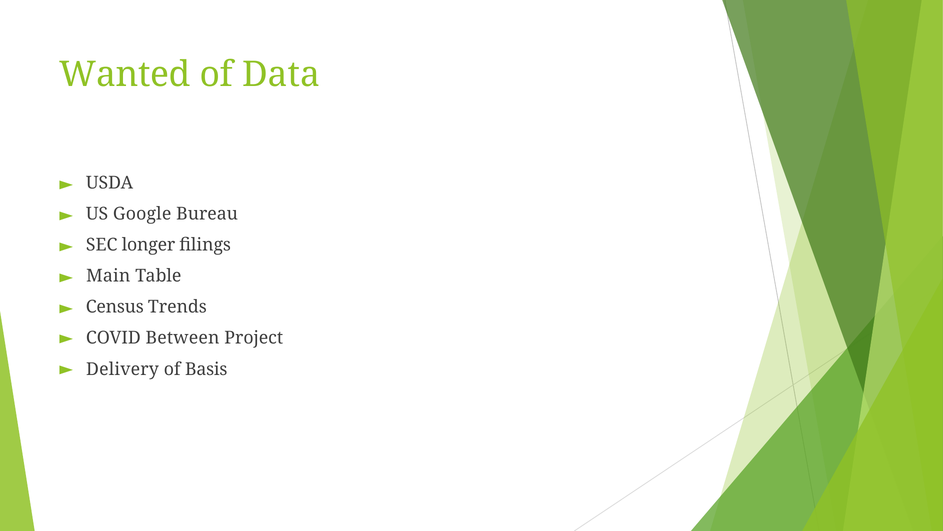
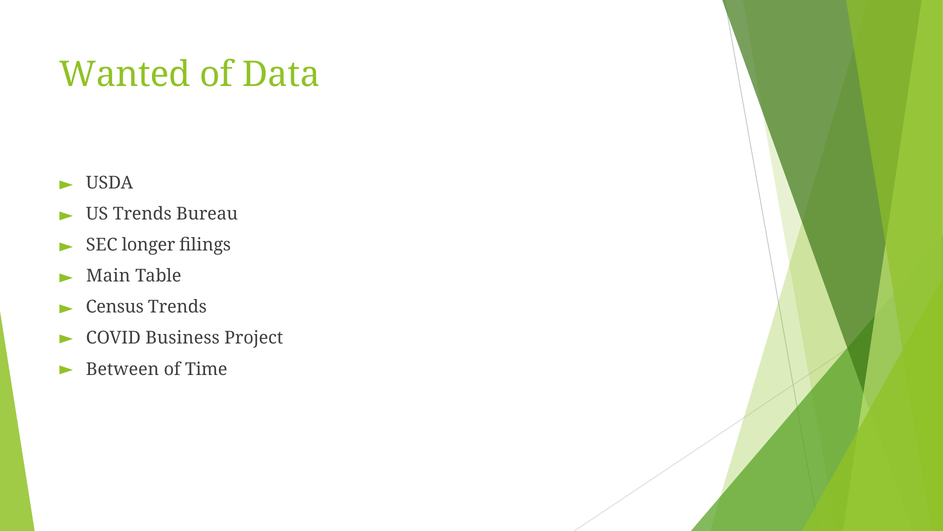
US Google: Google -> Trends
Between: Between -> Business
Delivery: Delivery -> Between
Basis: Basis -> Time
